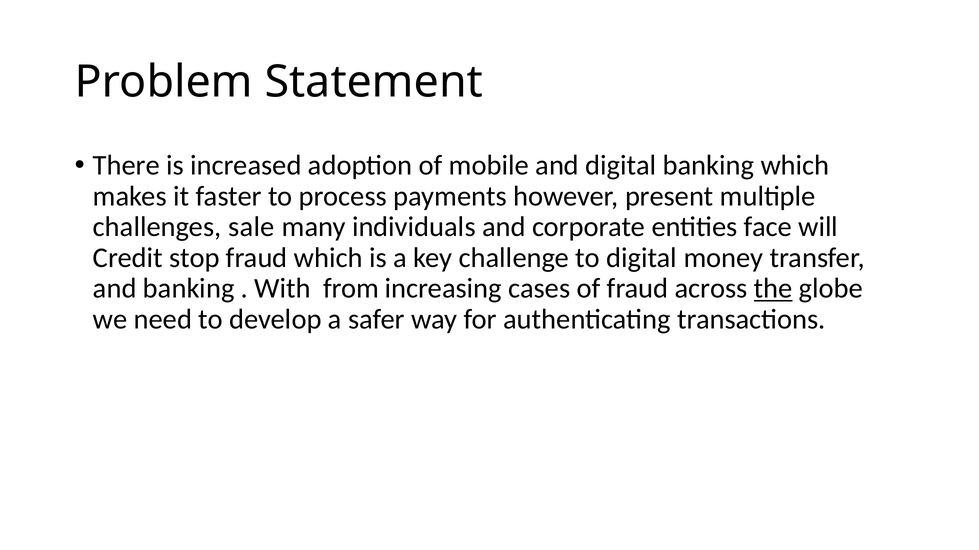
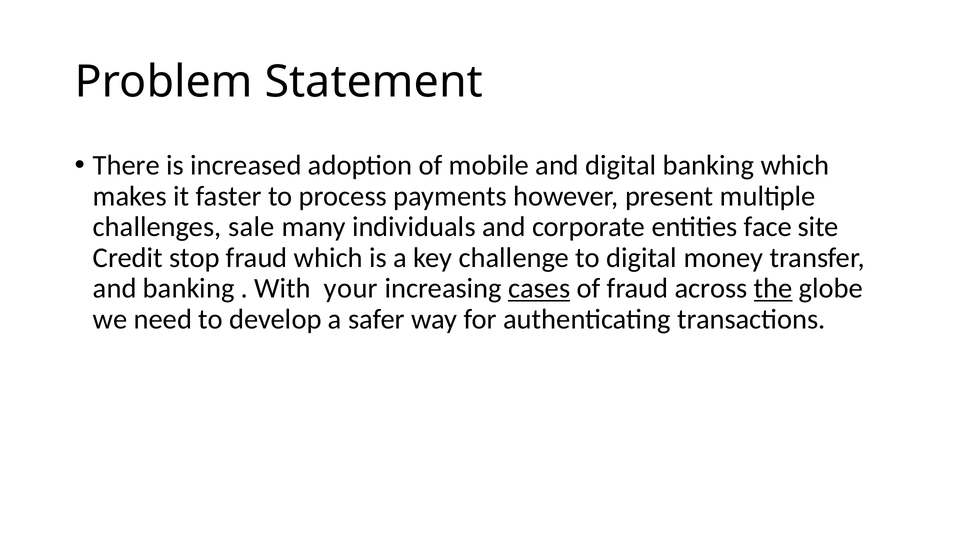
will: will -> site
from: from -> your
cases underline: none -> present
